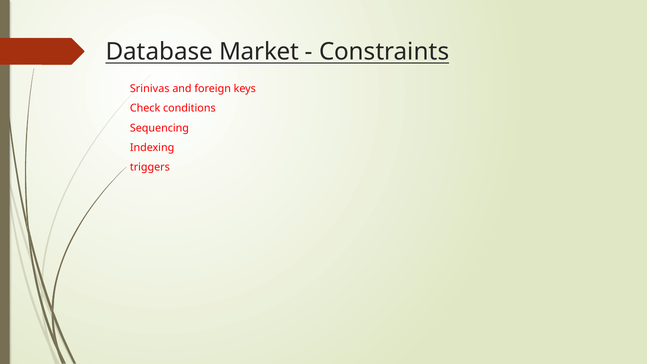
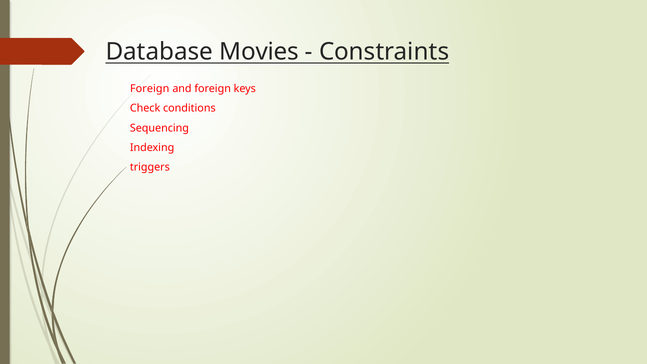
Market: Market -> Movies
Srinivas at (150, 89): Srinivas -> Foreign
